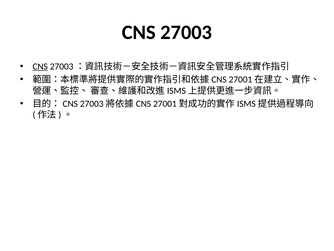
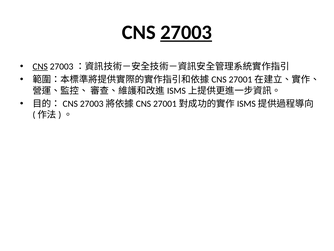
27003 underline: none -> present
